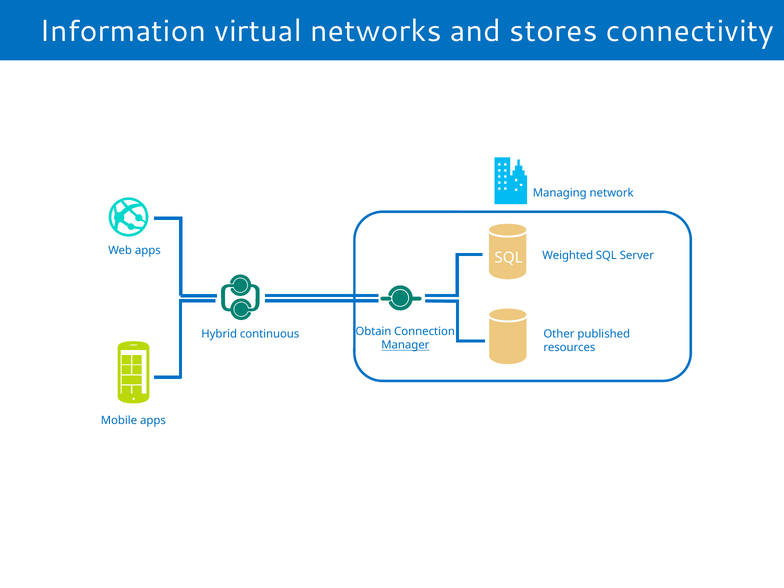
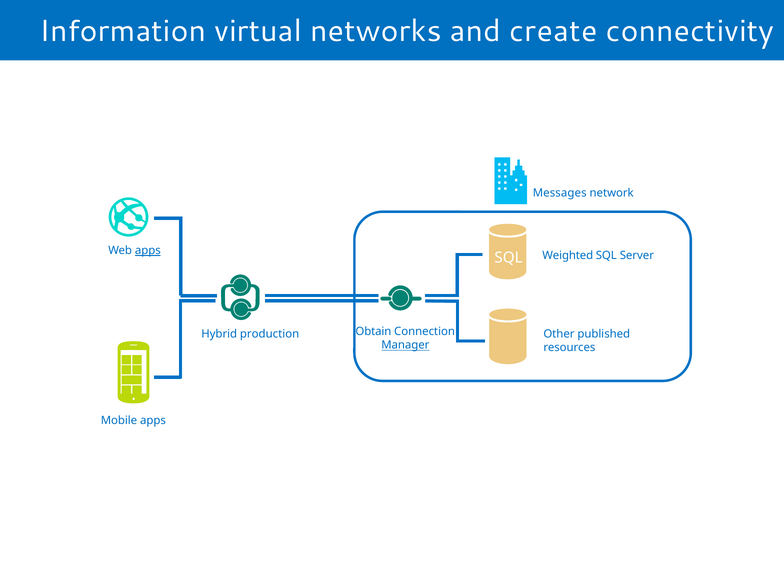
stores: stores -> create
Managing: Managing -> Messages
apps at (148, 251) underline: none -> present
continuous: continuous -> production
